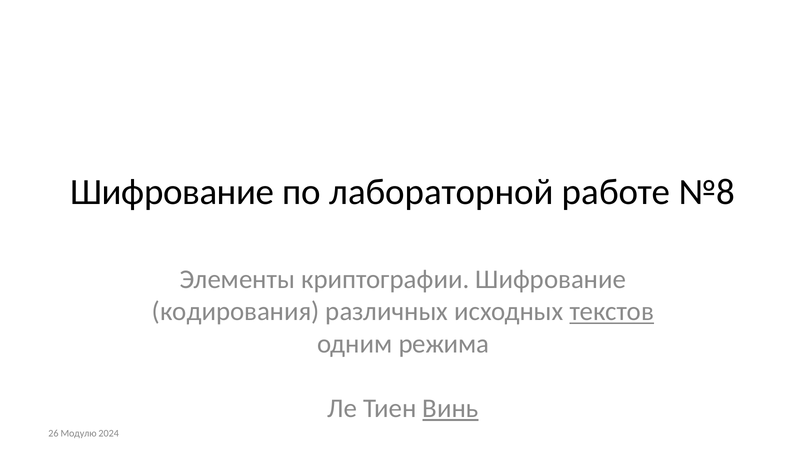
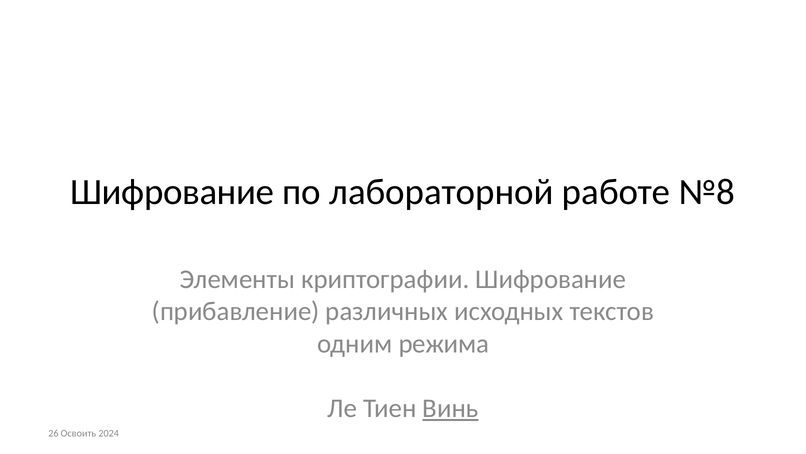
кодирования: кодирования -> прибавление
текстов underline: present -> none
Модулю: Модулю -> Освоить
